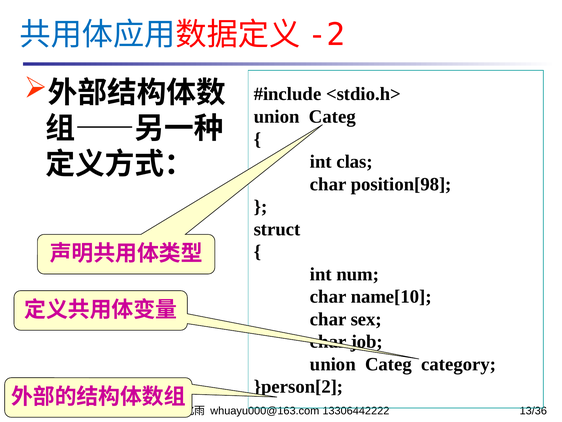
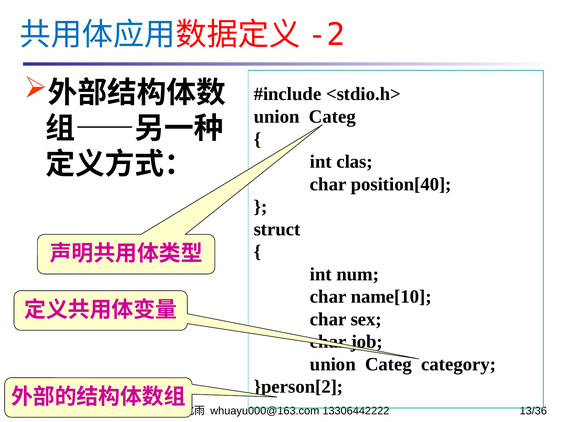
position[98: position[98 -> position[40
